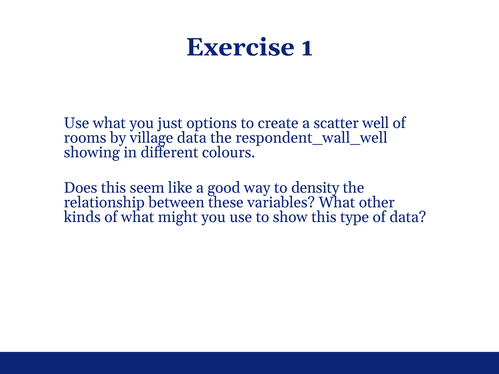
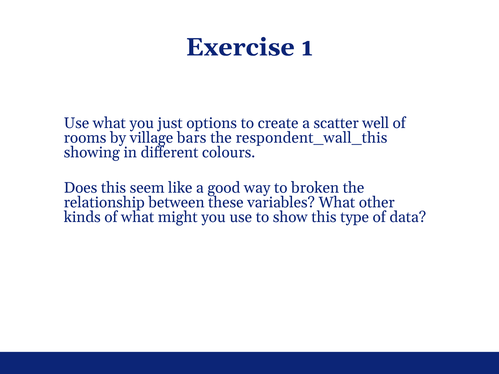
village data: data -> bars
respondent_wall_well: respondent_wall_well -> respondent_wall_this
density: density -> broken
